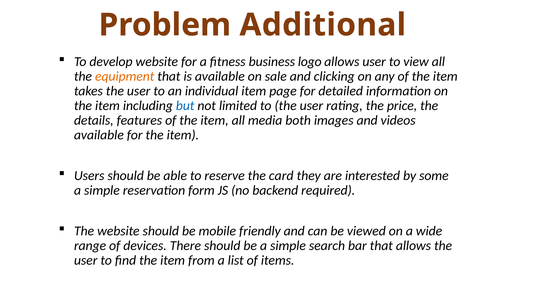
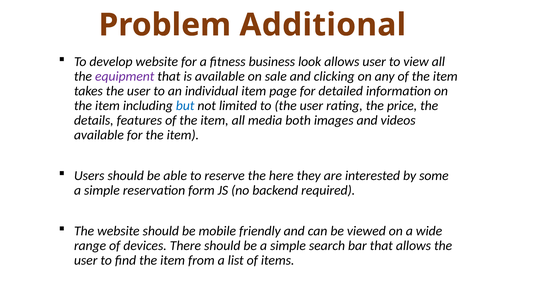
logo: logo -> look
equipment colour: orange -> purple
card: card -> here
